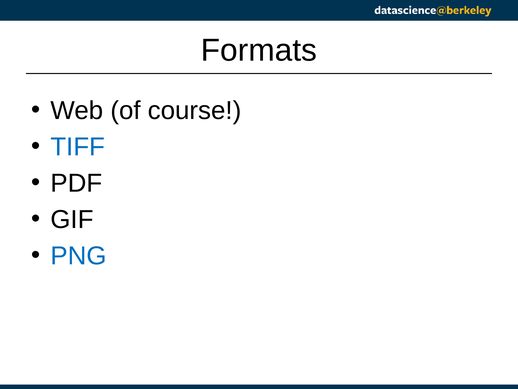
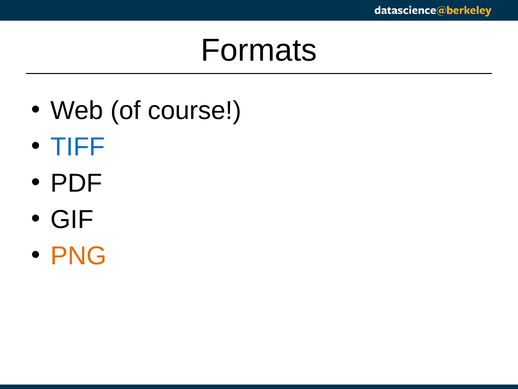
PNG colour: blue -> orange
